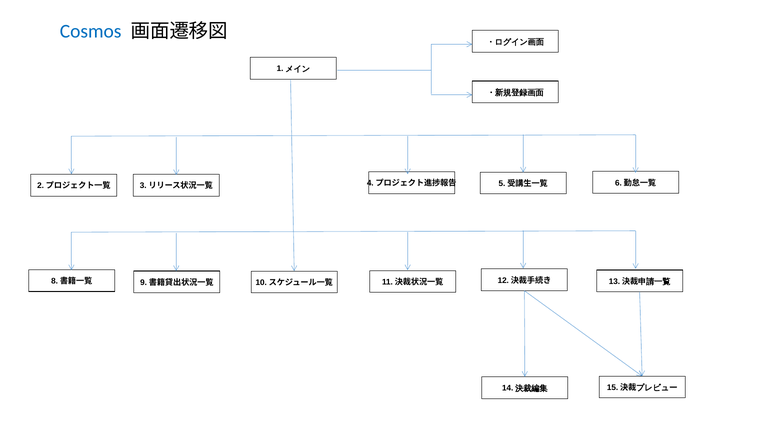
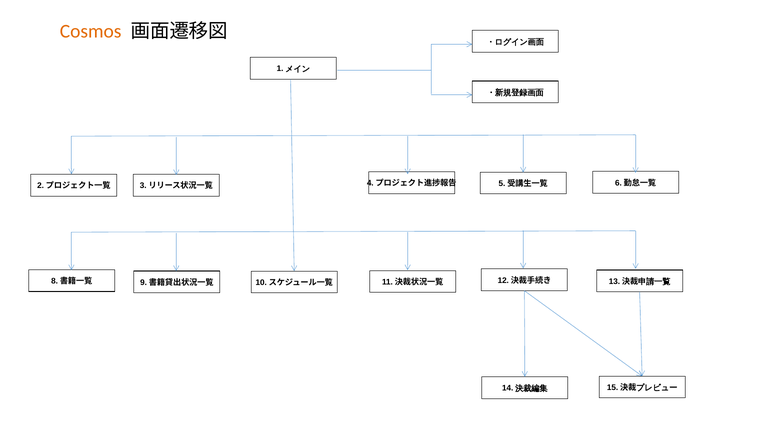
Cosmos colour: blue -> orange
